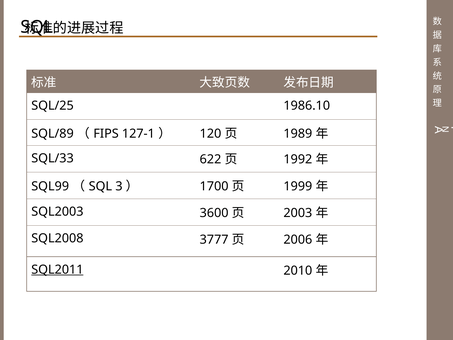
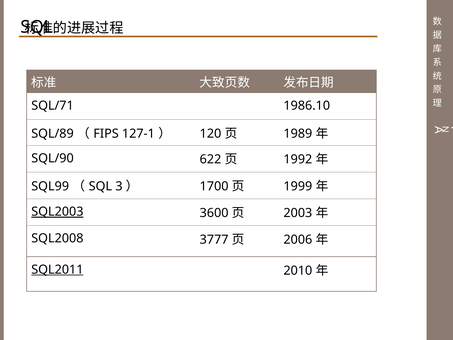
SQL/25: SQL/25 -> SQL/71
SQL/33: SQL/33 -> SQL/90
SQL2003 underline: none -> present
